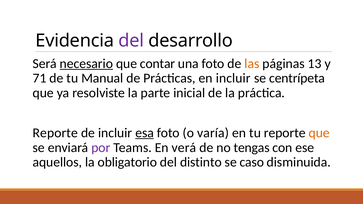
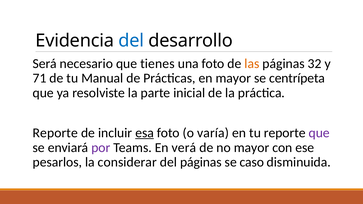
del at (131, 41) colour: purple -> blue
necesario underline: present -> none
contar: contar -> tienes
13: 13 -> 32
en incluir: incluir -> mayor
que at (319, 133) colour: orange -> purple
no tengas: tengas -> mayor
aquellos: aquellos -> pesarlos
obligatorio: obligatorio -> considerar
del distinto: distinto -> páginas
